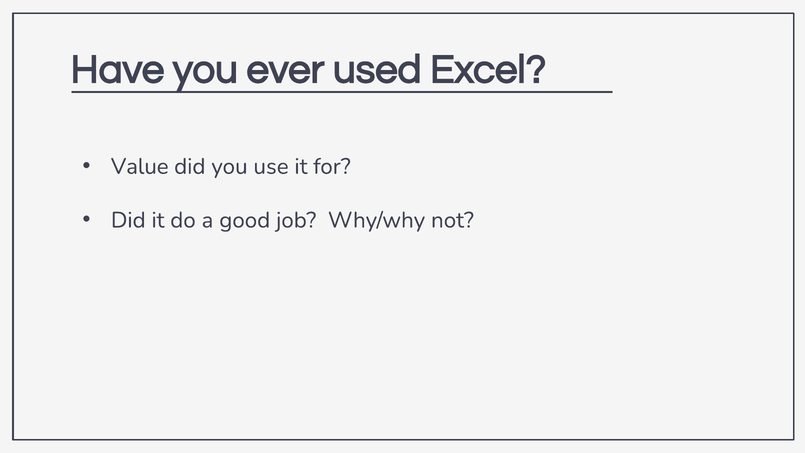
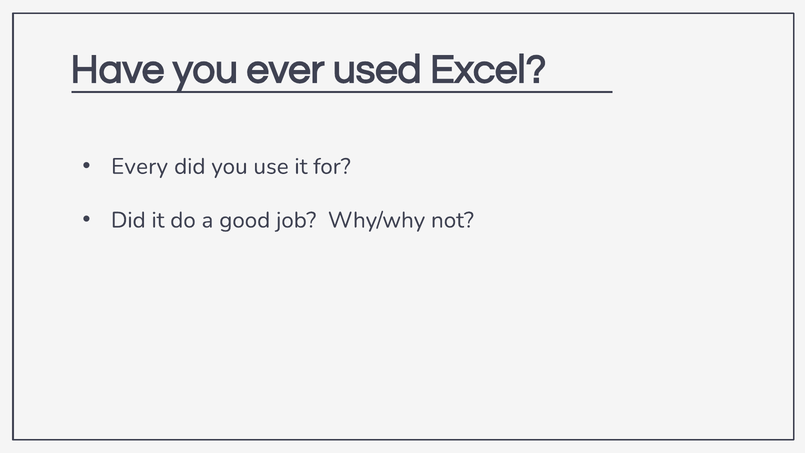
Value: Value -> Every
